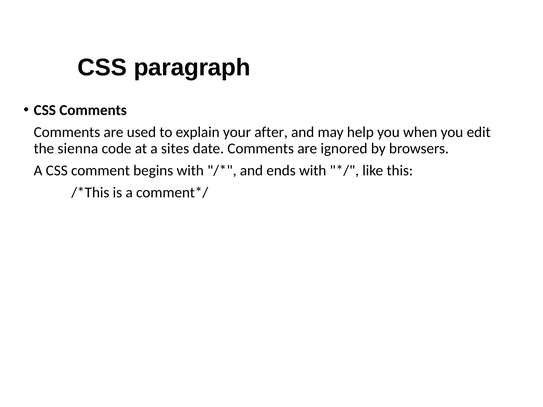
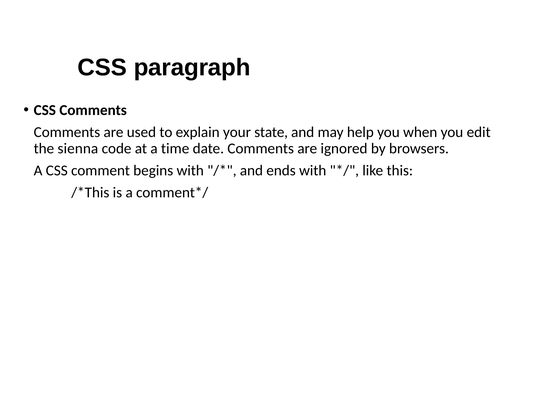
after: after -> state
sites: sites -> time
